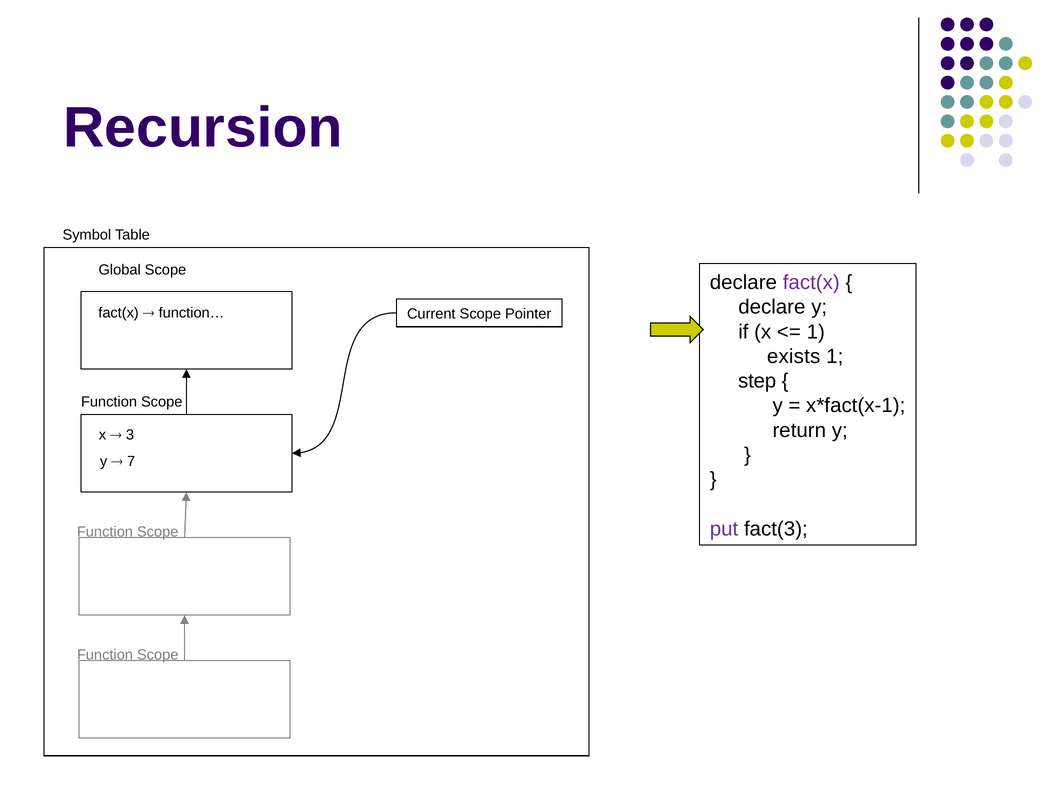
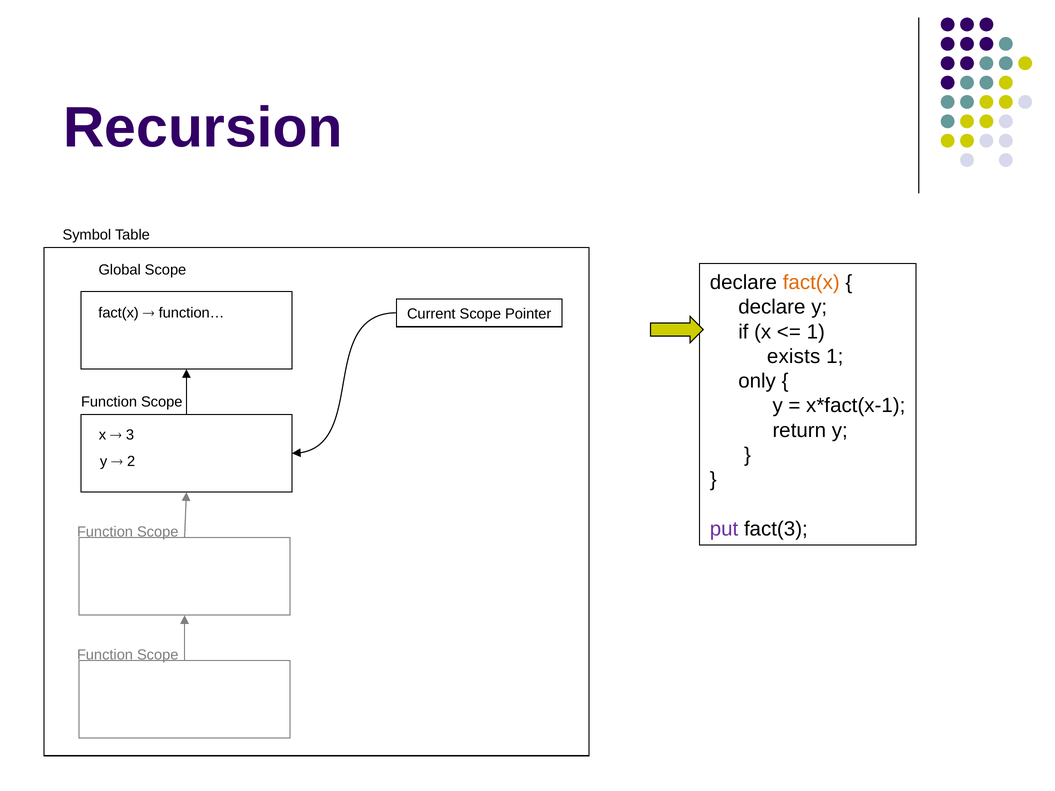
fact(x at (811, 283) colour: purple -> orange
step: step -> only
7: 7 -> 2
